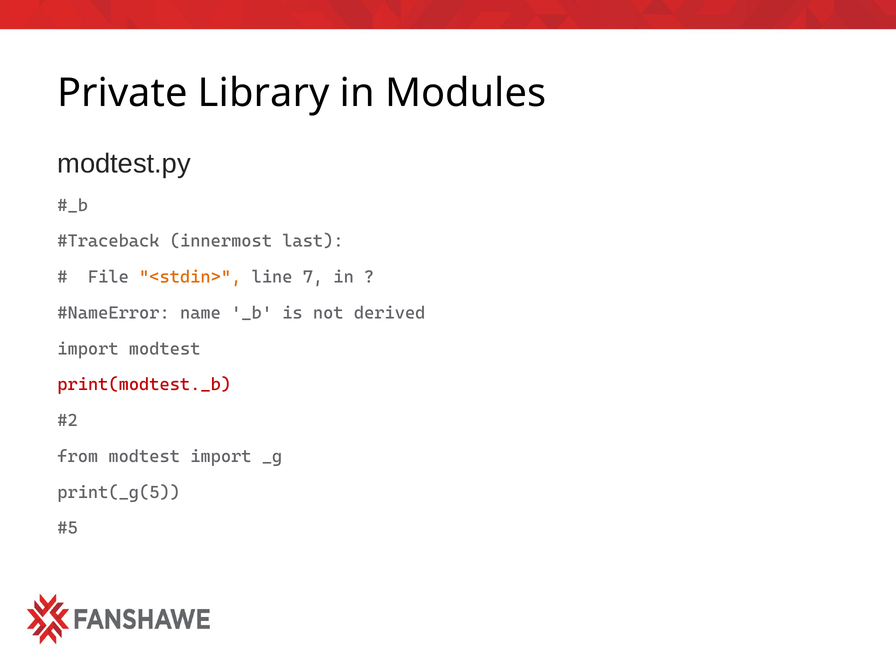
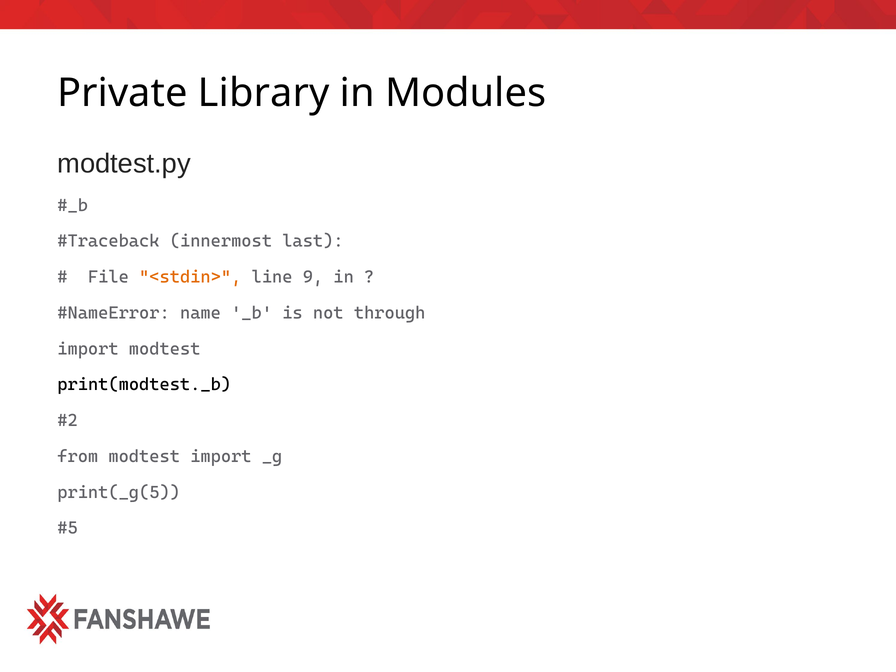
7: 7 -> 9
derived: derived -> through
print(modtest._b colour: red -> black
